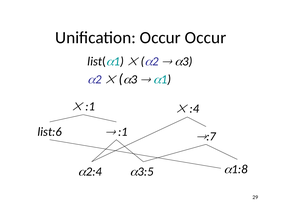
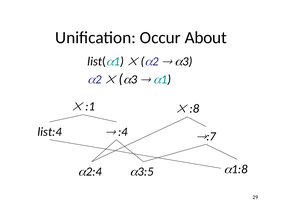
Occur Occur: Occur -> About
:4: :4 -> :8
list:6: list:6 -> list:4
:1 at (123, 132): :1 -> :4
